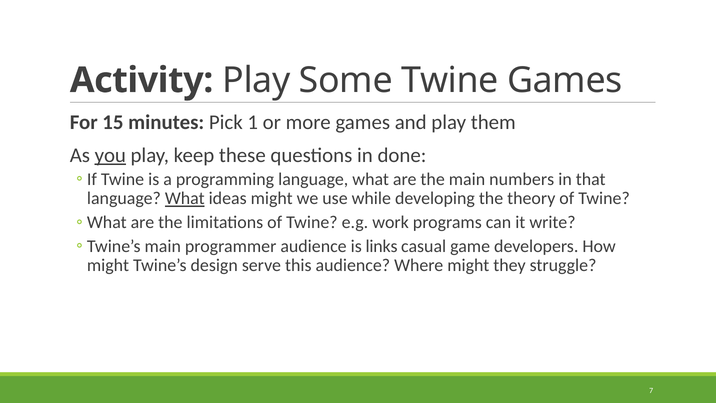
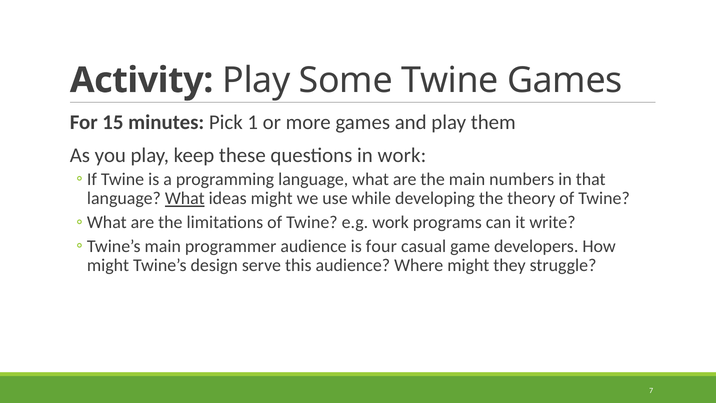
you underline: present -> none
in done: done -> work
links: links -> four
